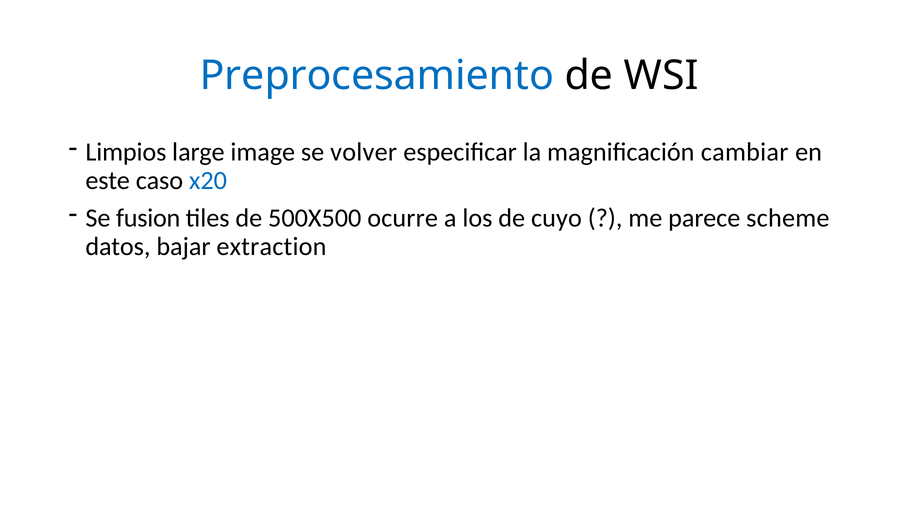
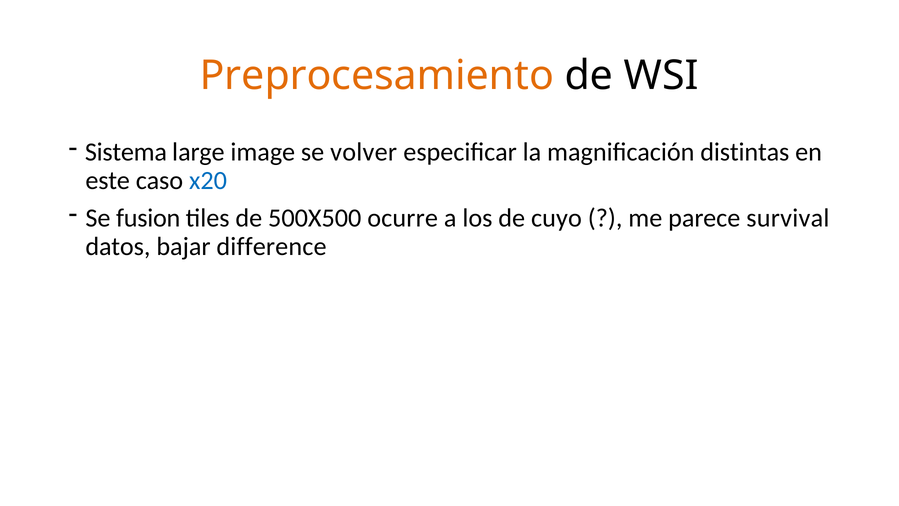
Preprocesamiento colour: blue -> orange
Limpios: Limpios -> Sistema
cambiar: cambiar -> distintas
scheme: scheme -> survival
extraction: extraction -> difference
